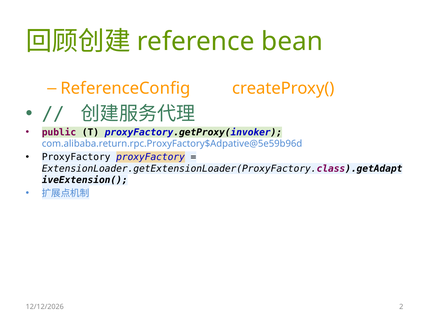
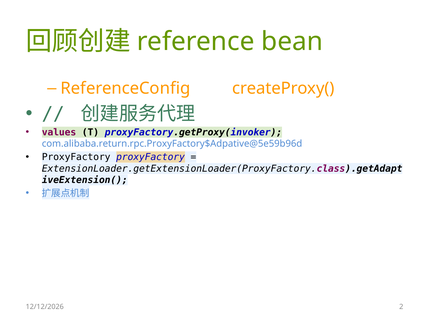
public: public -> values
